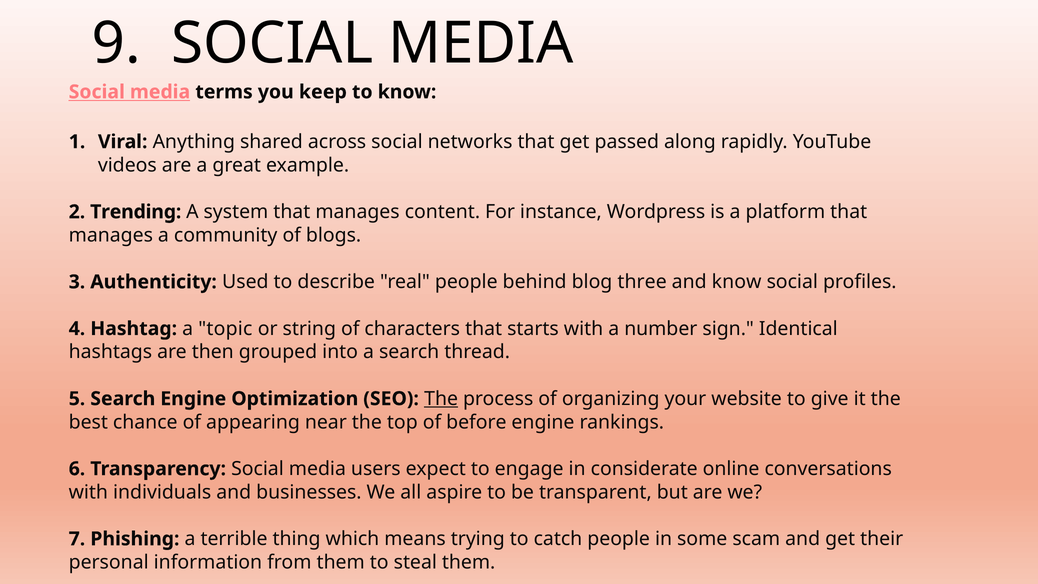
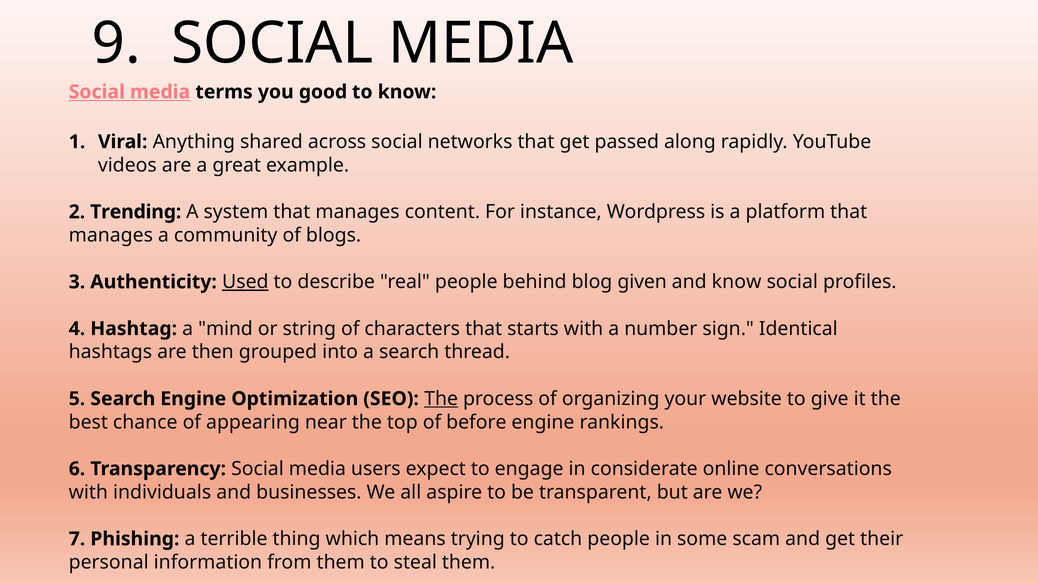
keep: keep -> good
Used underline: none -> present
three: three -> given
topic: topic -> mind
